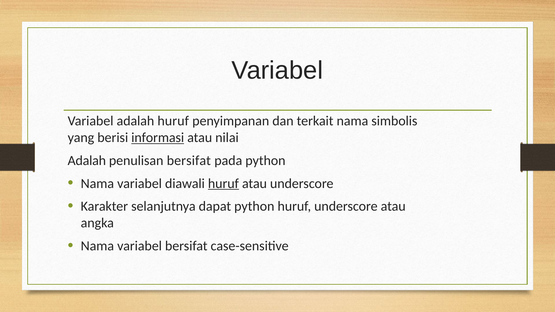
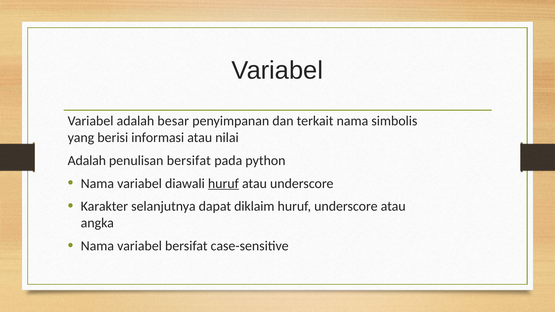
adalah huruf: huruf -> besar
informasi underline: present -> none
dapat python: python -> diklaim
